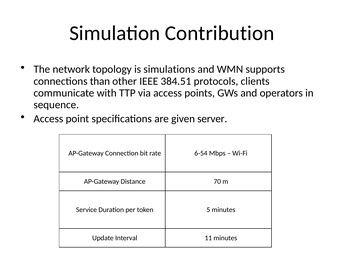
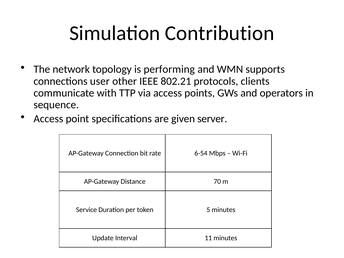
simulations: simulations -> performing
than: than -> user
384.51: 384.51 -> 802.21
